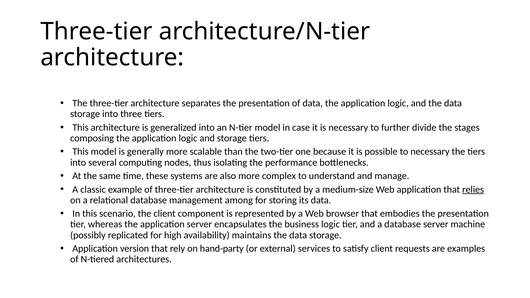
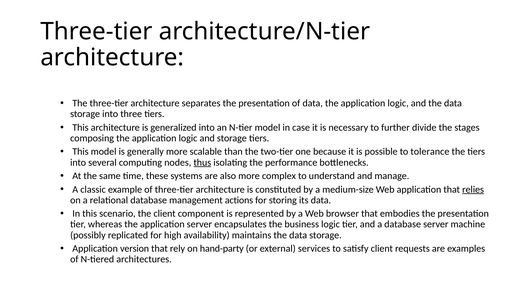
to necessary: necessary -> tolerance
thus underline: none -> present
among: among -> actions
